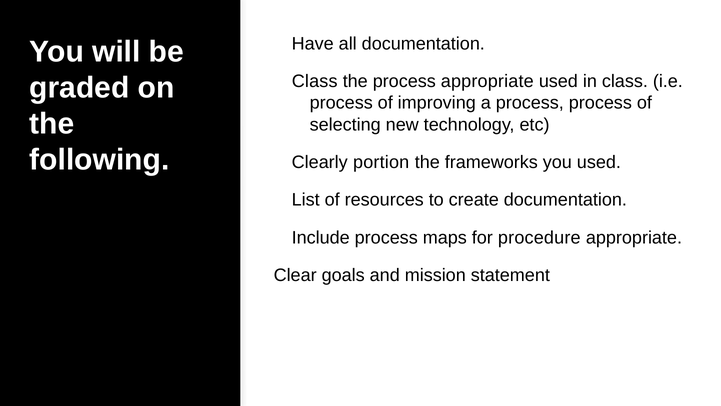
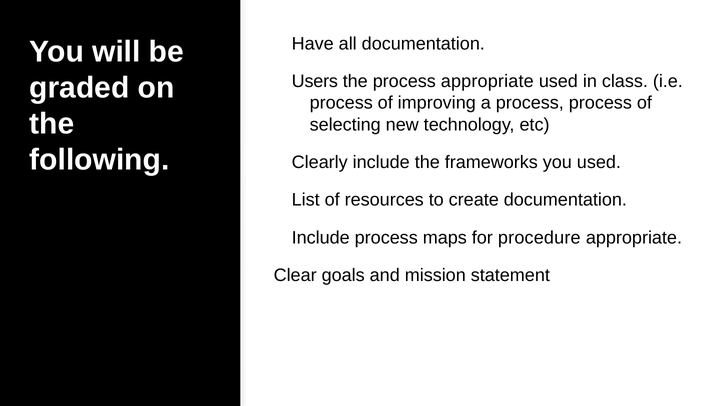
Class at (315, 81): Class -> Users
Clearly portion: portion -> include
